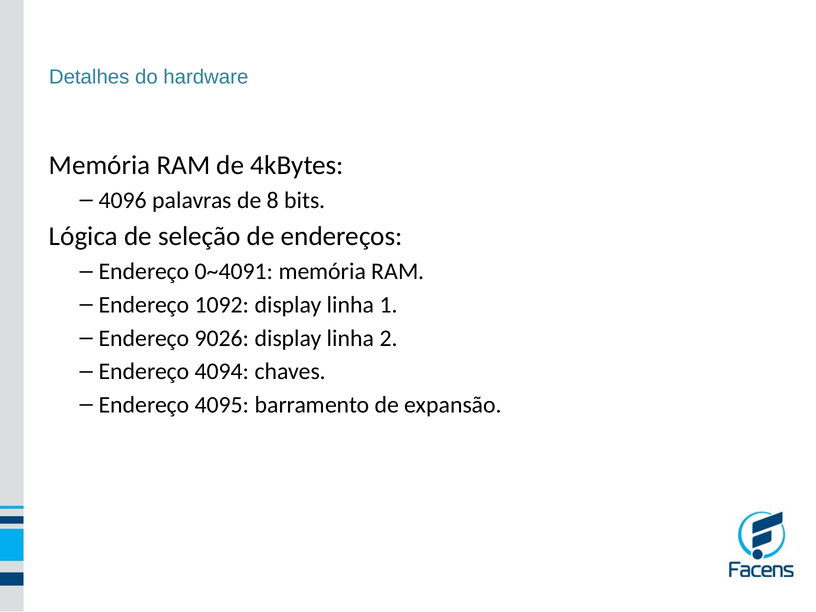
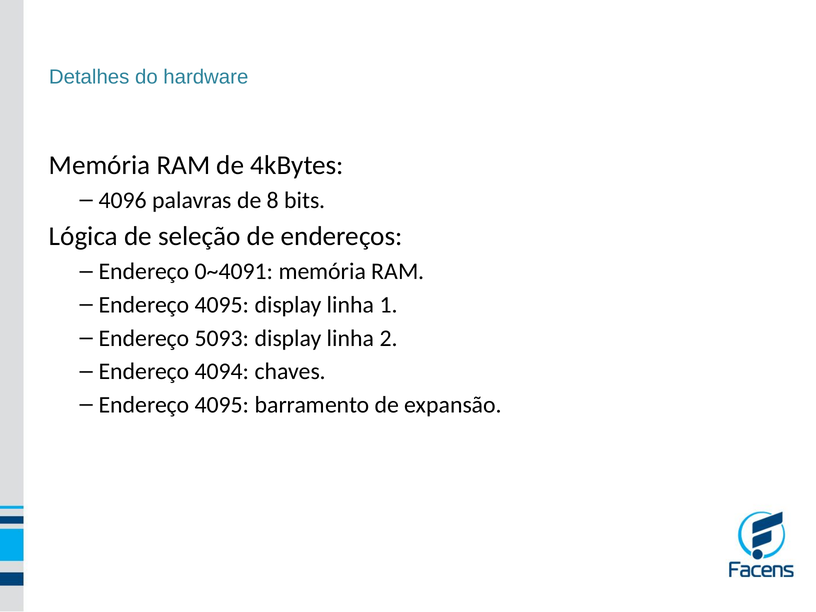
1092 at (222, 305): 1092 -> 4095
9026: 9026 -> 5093
